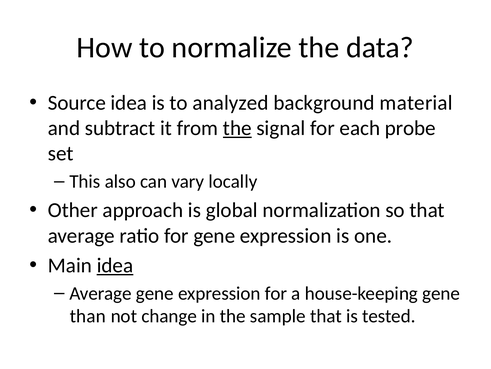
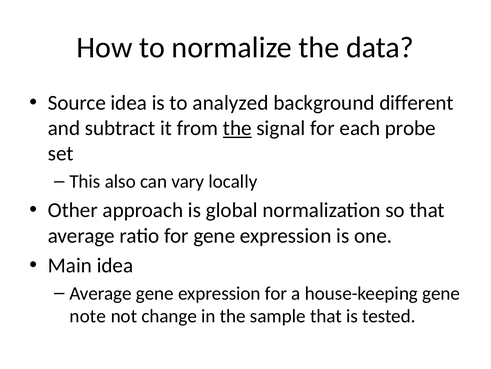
material: material -> different
idea at (115, 265) underline: present -> none
than: than -> note
